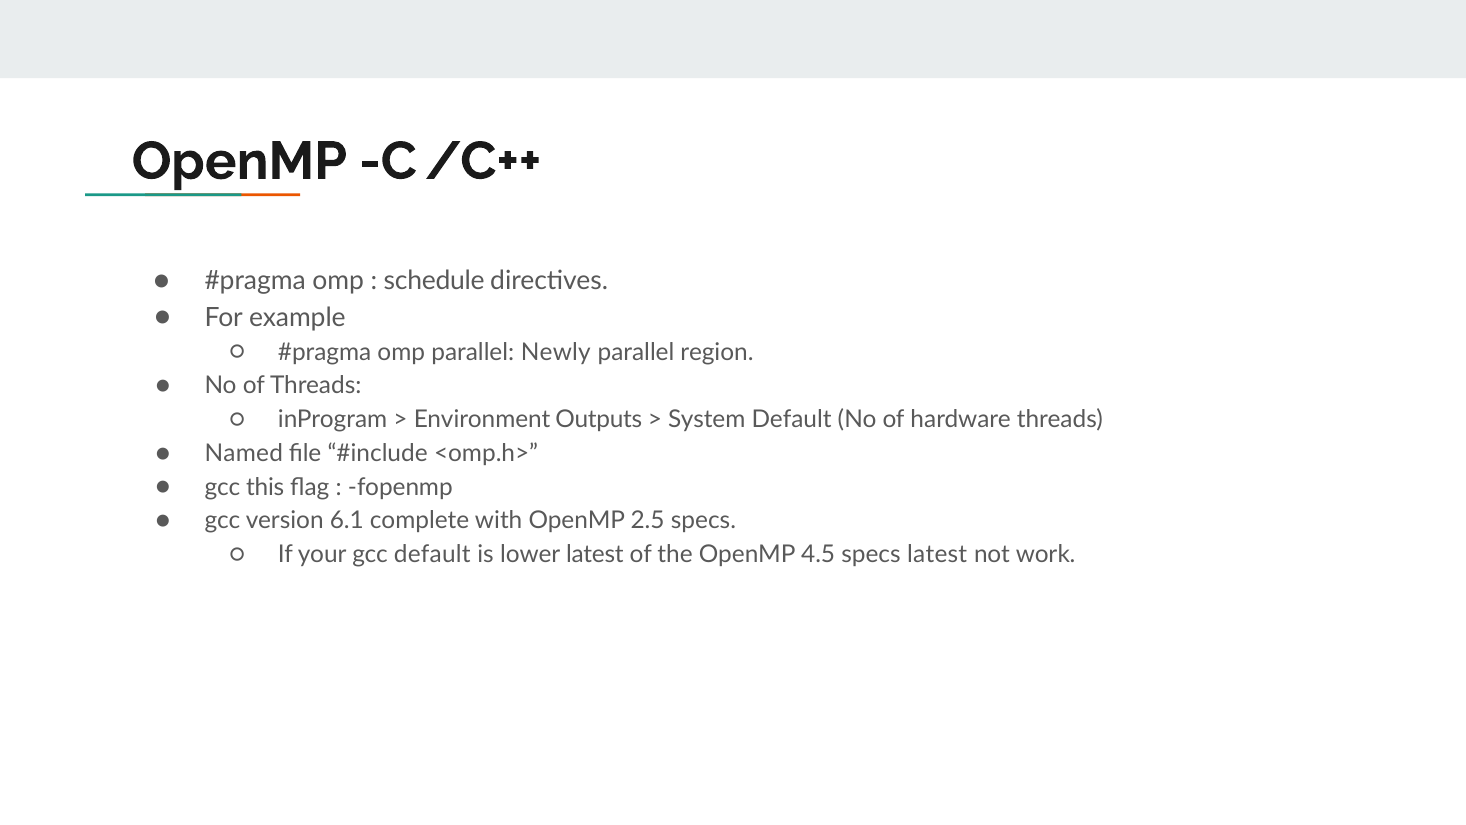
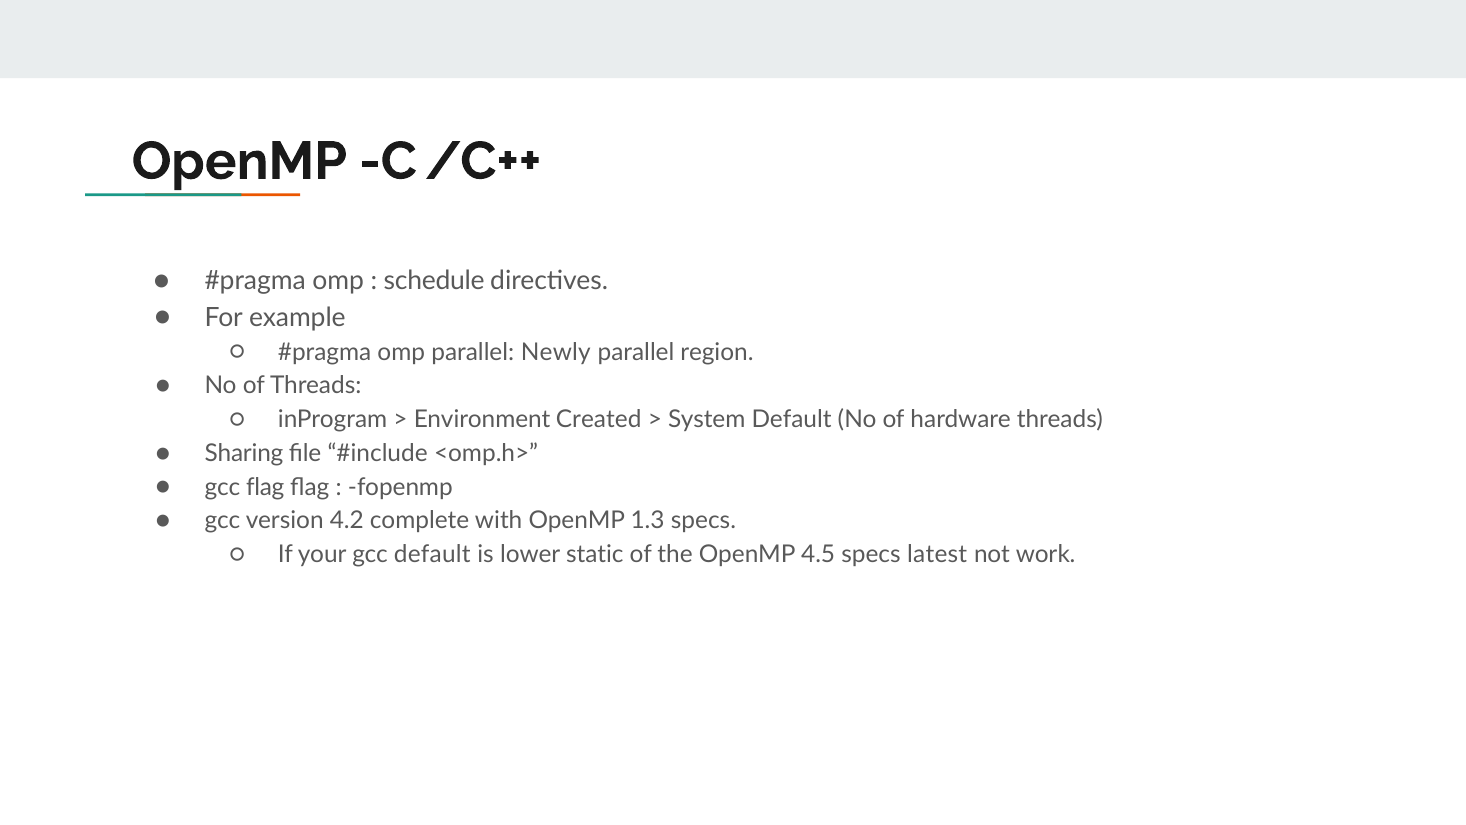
Outputs: Outputs -> Created
Named: Named -> Sharing
gcc this: this -> flag
6.1: 6.1 -> 4.2
2.5: 2.5 -> 1.3
lower latest: latest -> static
